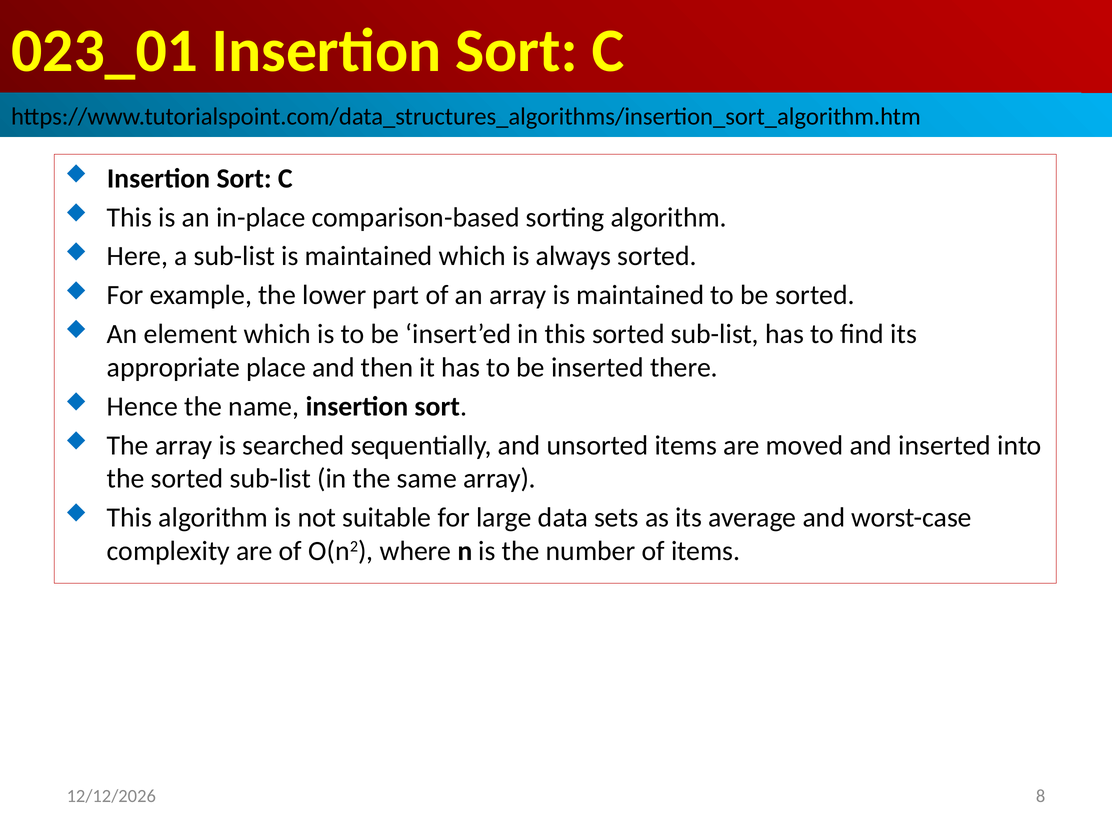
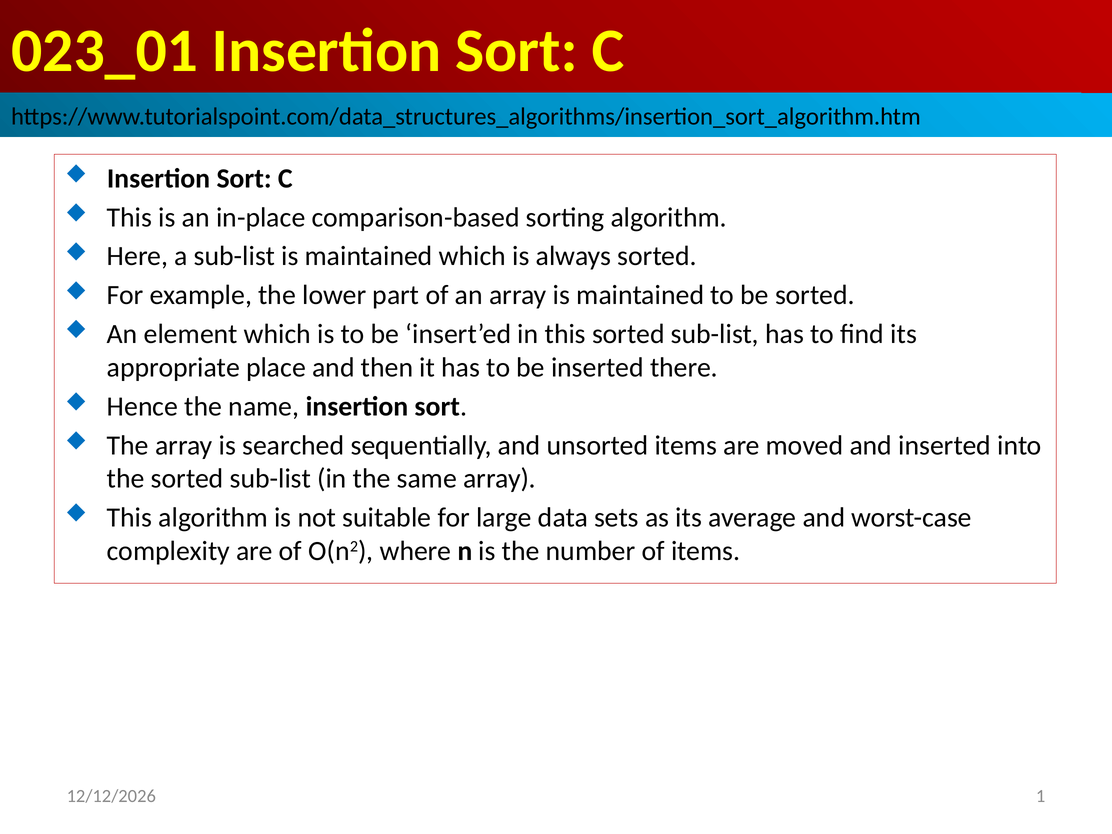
8: 8 -> 1
